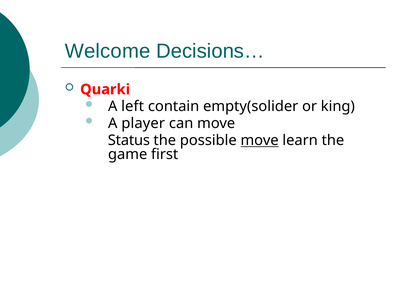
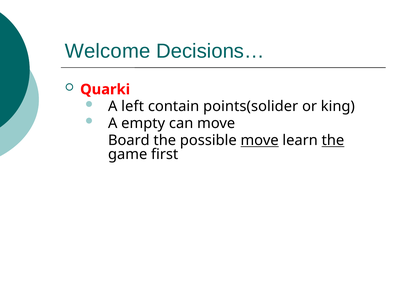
empty(solider: empty(solider -> points(solider
player: player -> empty
Status: Status -> Board
the at (333, 141) underline: none -> present
